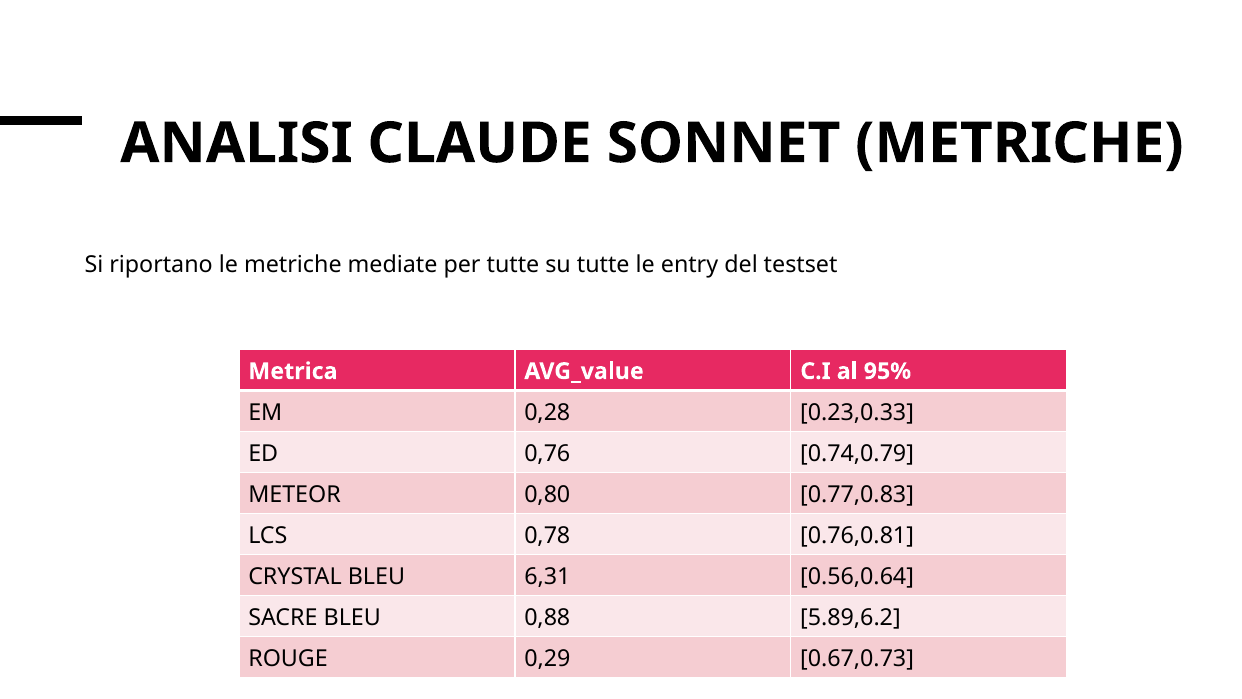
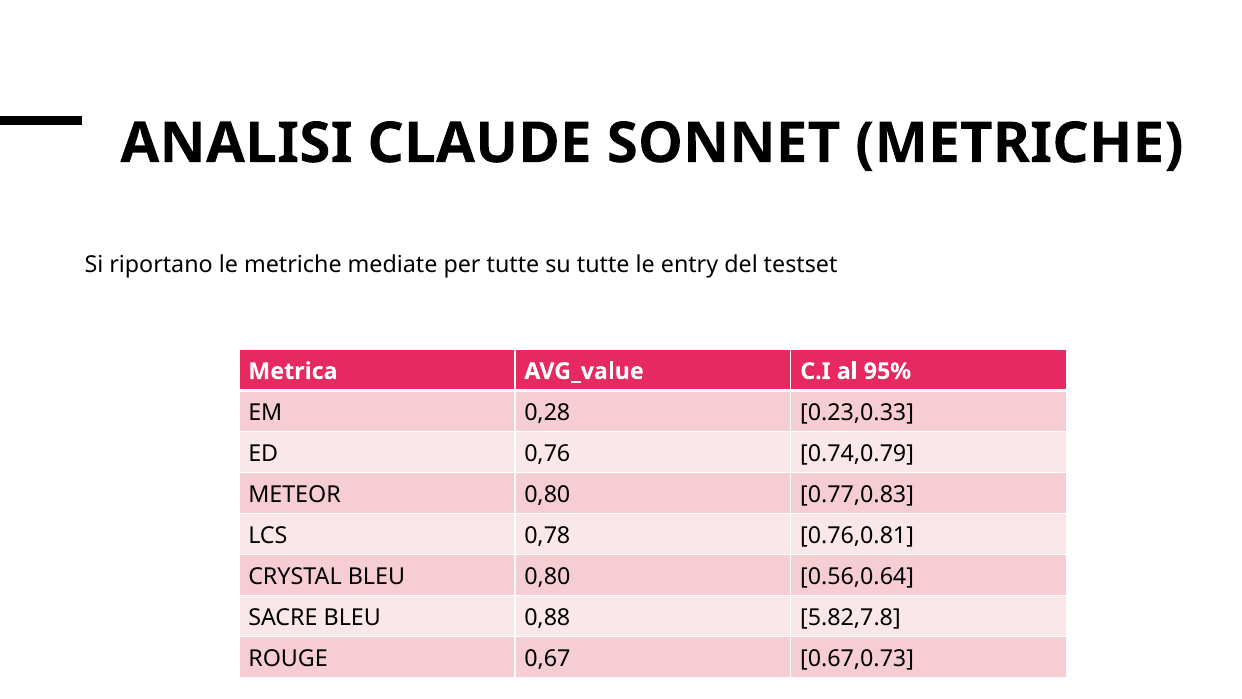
BLEU 6,31: 6,31 -> 0,80
5.89,6.2: 5.89,6.2 -> 5.82,7.8
0,29: 0,29 -> 0,67
